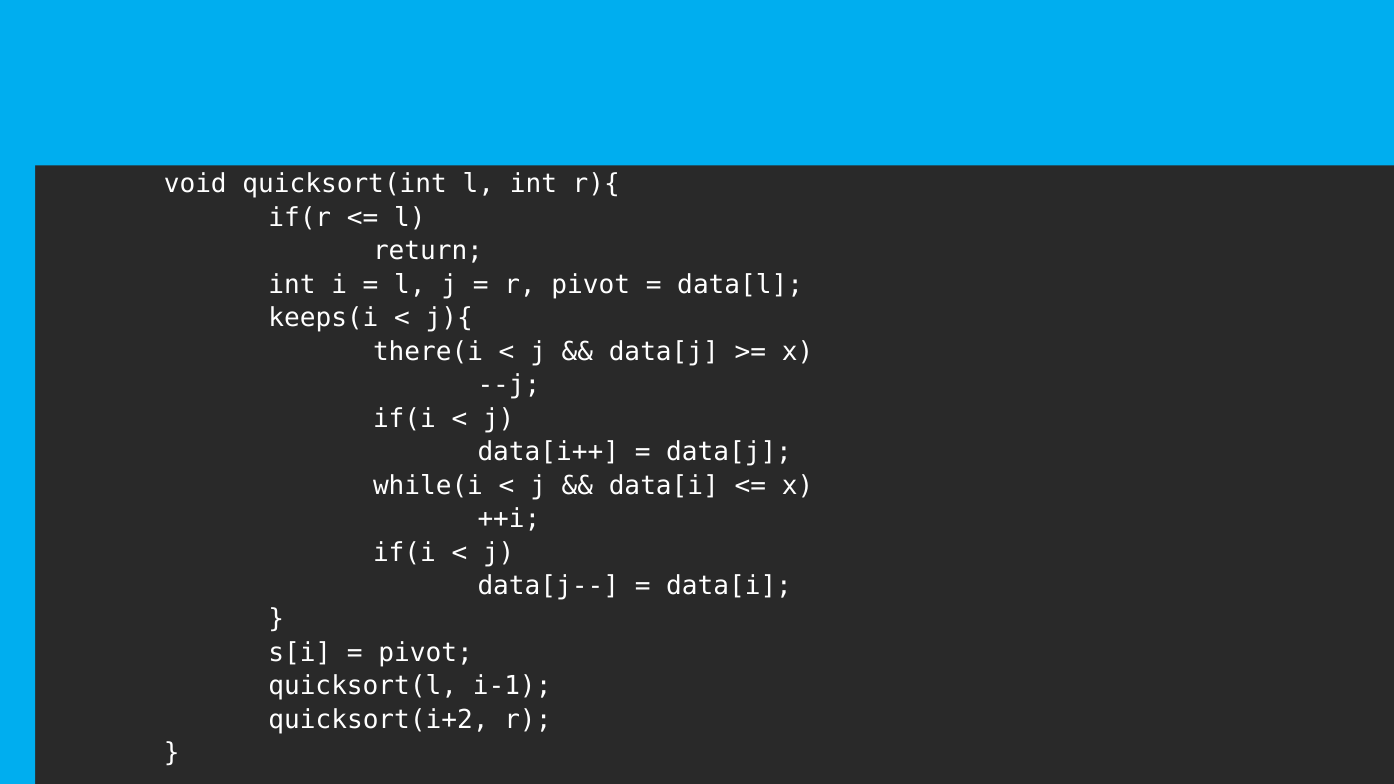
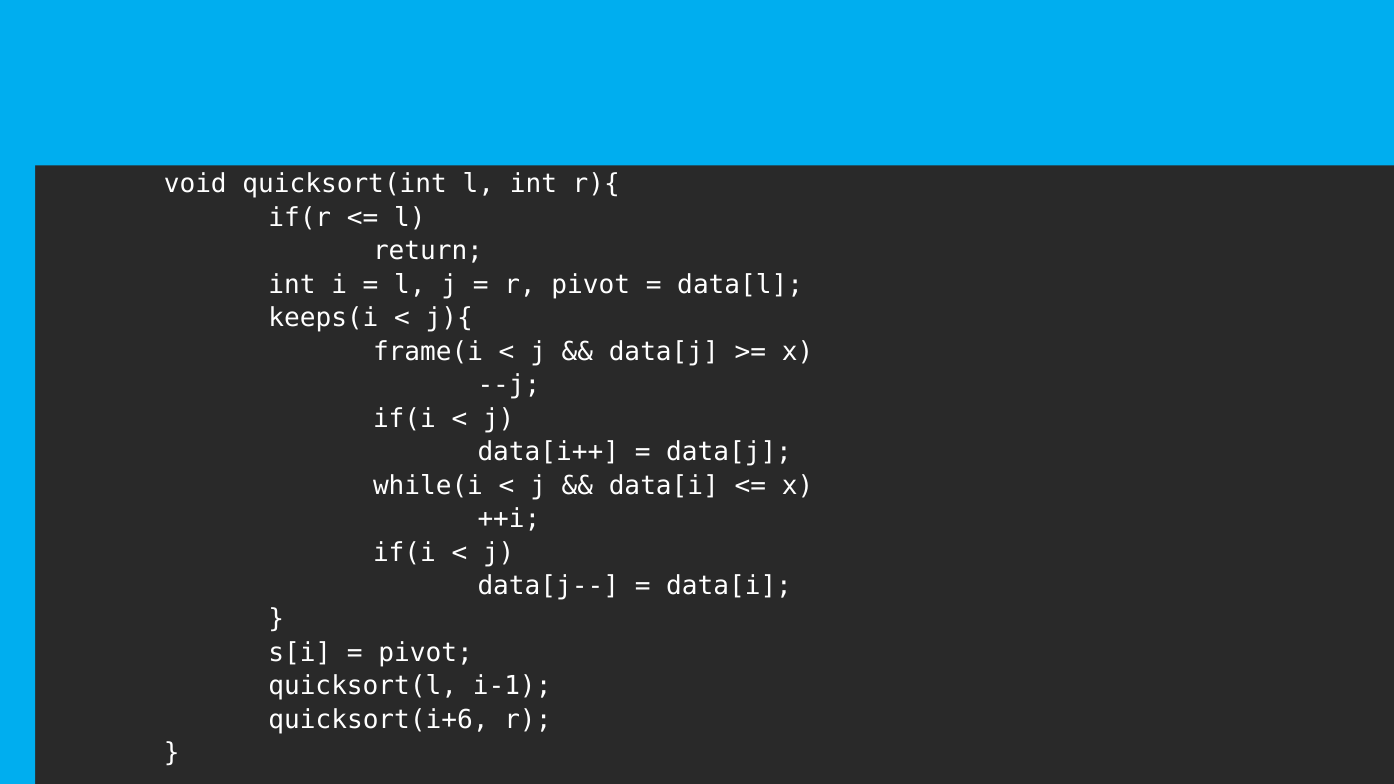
there(i: there(i -> frame(i
quicksort(i+2: quicksort(i+2 -> quicksort(i+6
